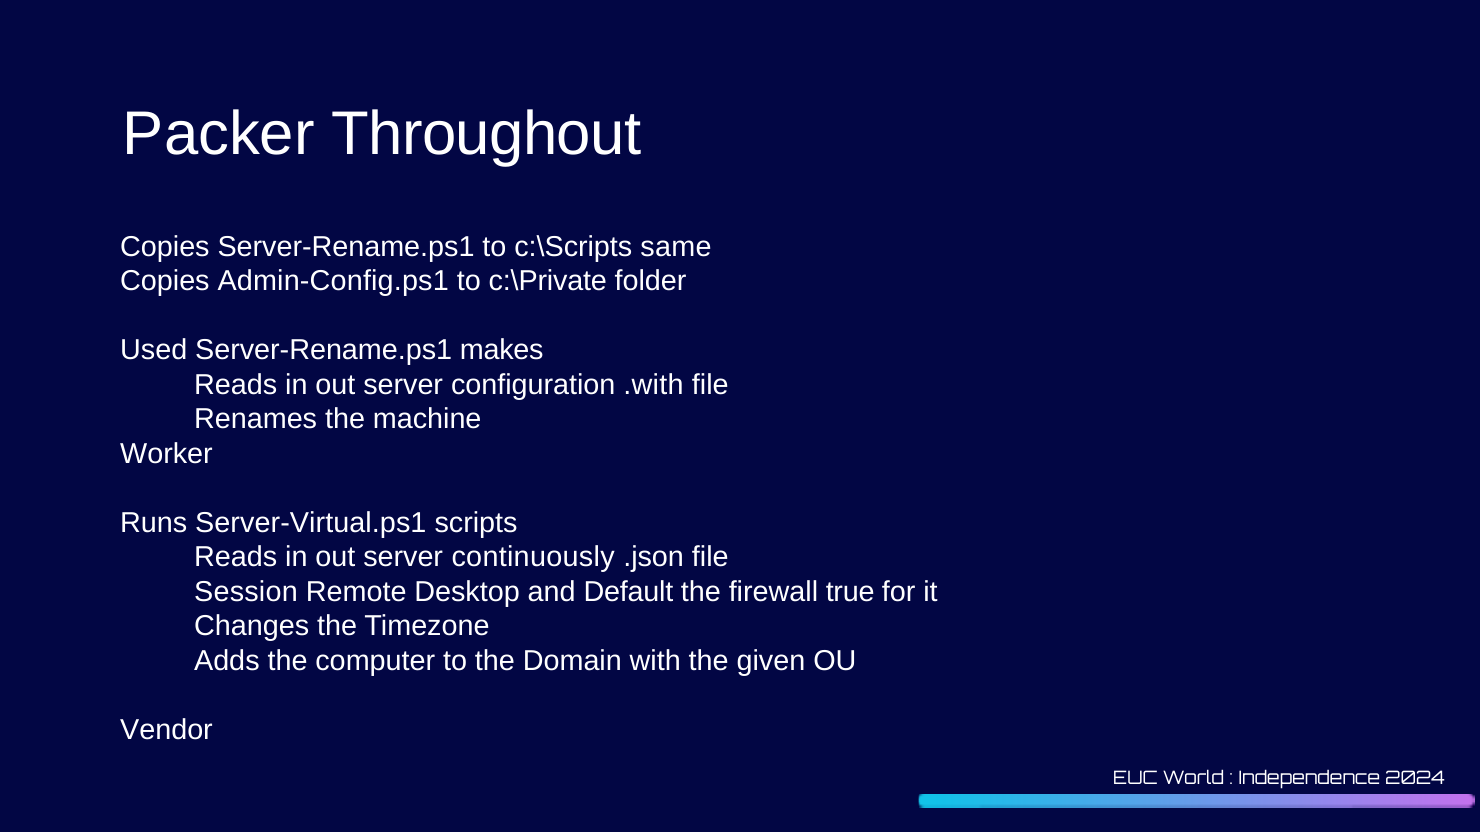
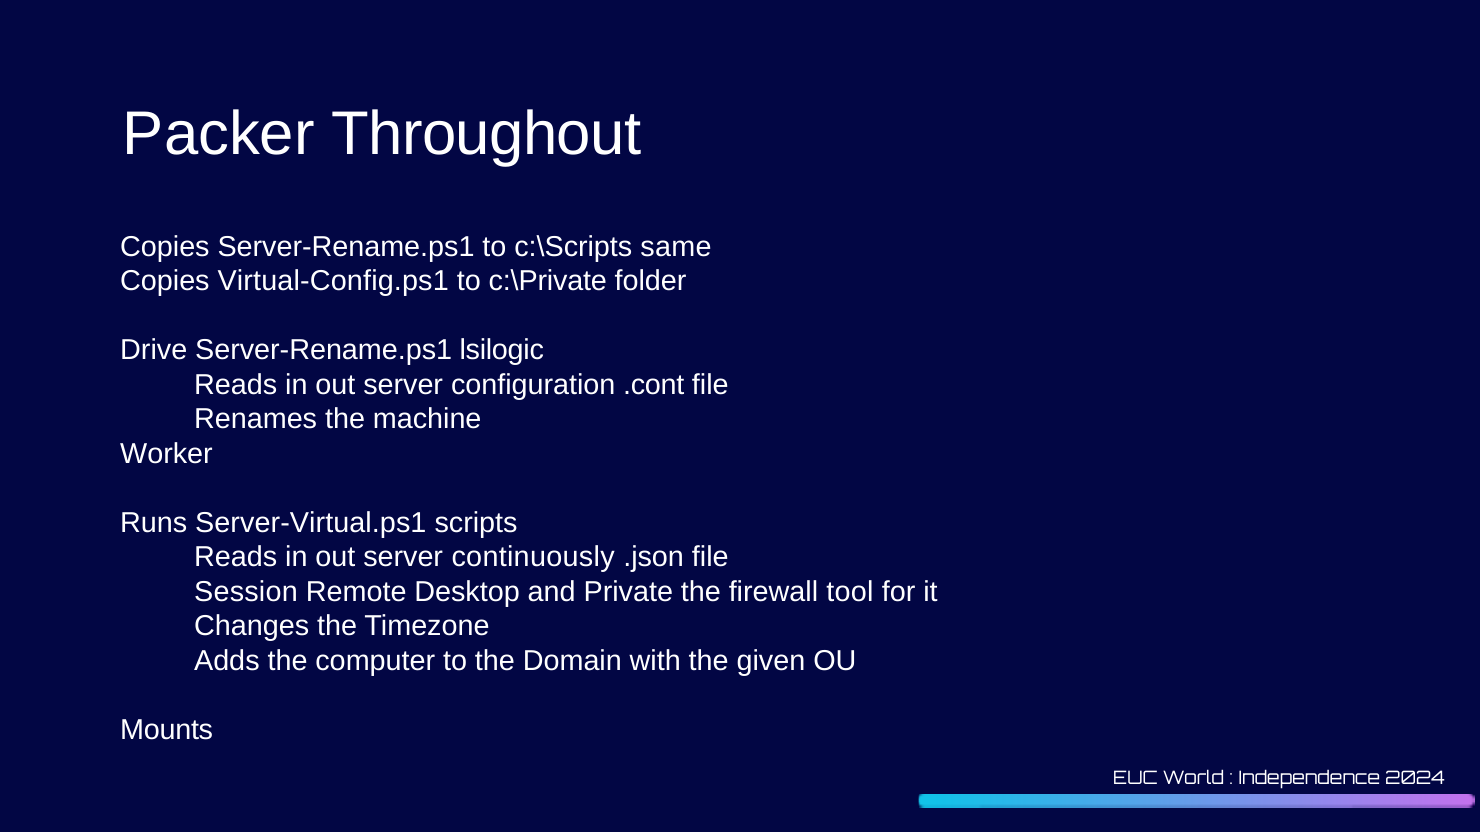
Admin-Config.ps1: Admin-Config.ps1 -> Virtual-Config.ps1
Used: Used -> Drive
makes: makes -> lsilogic
.with: .with -> .cont
Default: Default -> Private
true: true -> tool
Vendor: Vendor -> Mounts
